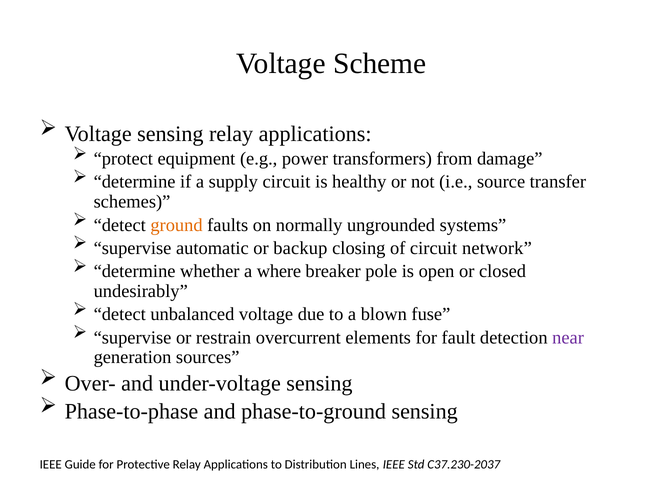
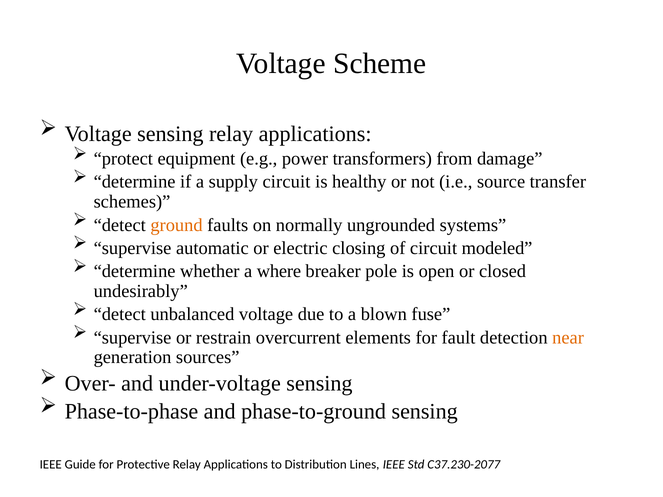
backup: backup -> electric
network: network -> modeled
near colour: purple -> orange
C37.230-2037: C37.230-2037 -> C37.230-2077
